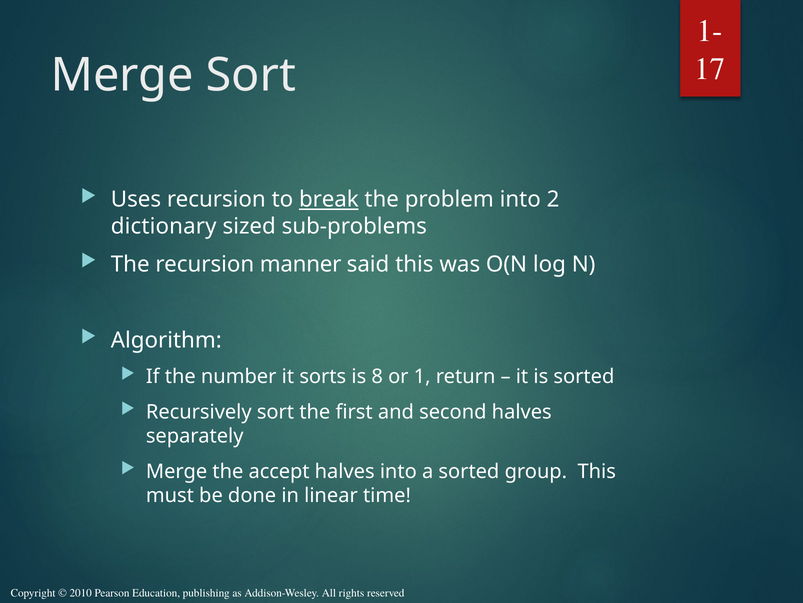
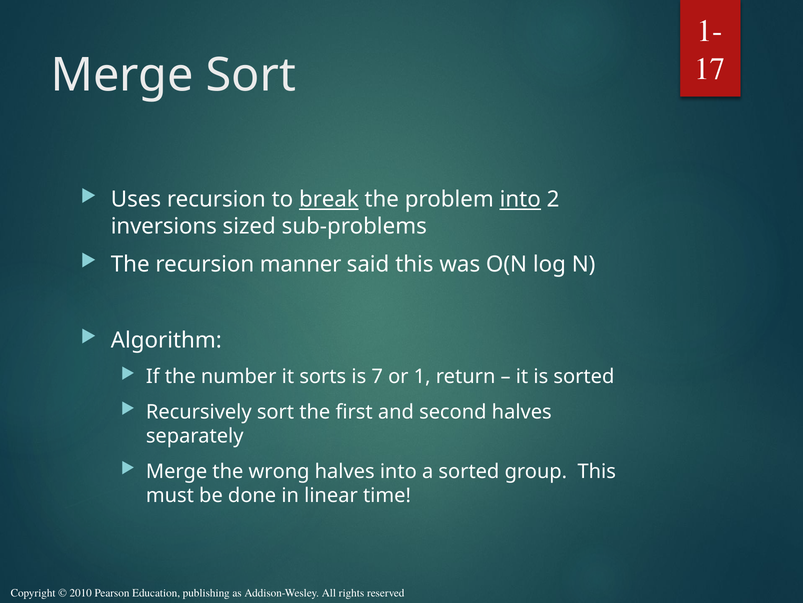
into at (520, 199) underline: none -> present
dictionary: dictionary -> inversions
8: 8 -> 7
accept: accept -> wrong
